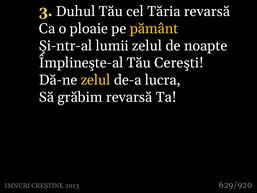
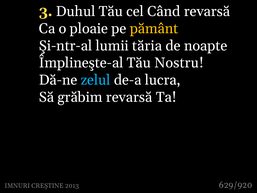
Tăria: Tăria -> Când
lumii zelul: zelul -> tăria
Cereşti: Cereşti -> Nostru
zelul at (96, 80) colour: yellow -> light blue
